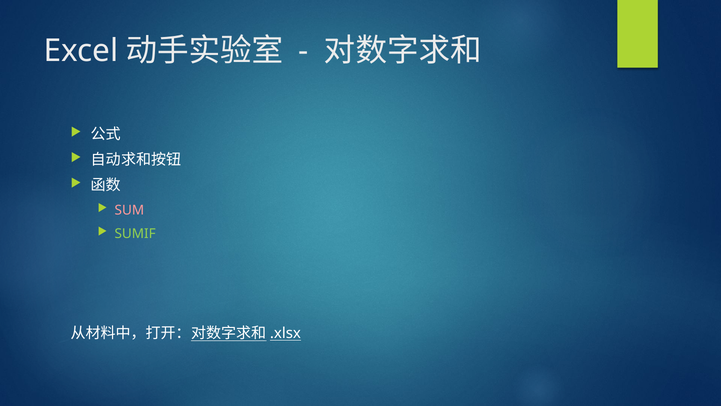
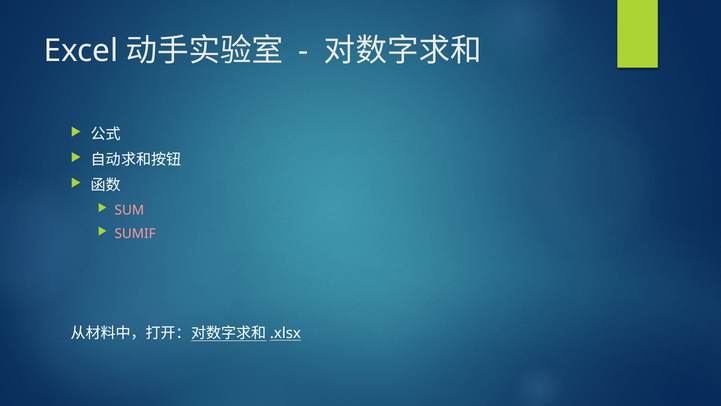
SUMIF colour: light green -> pink
